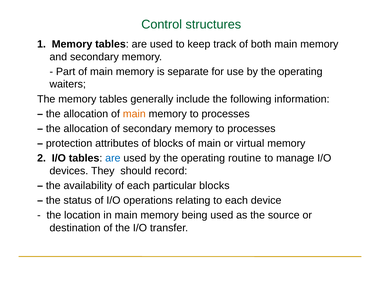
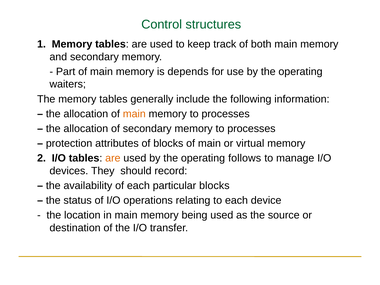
separate: separate -> depends
are at (113, 158) colour: blue -> orange
routine: routine -> follows
